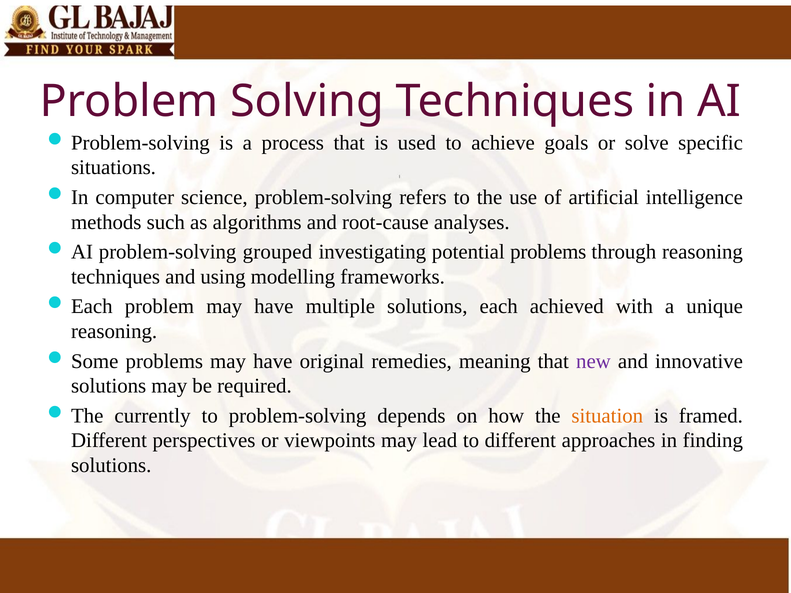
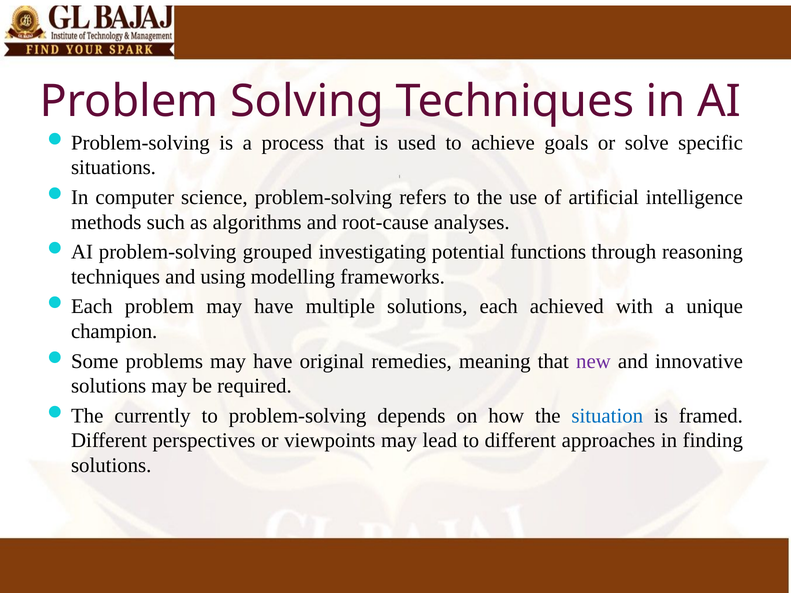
potential problems: problems -> functions
reasoning at (114, 331): reasoning -> champion
situation colour: orange -> blue
